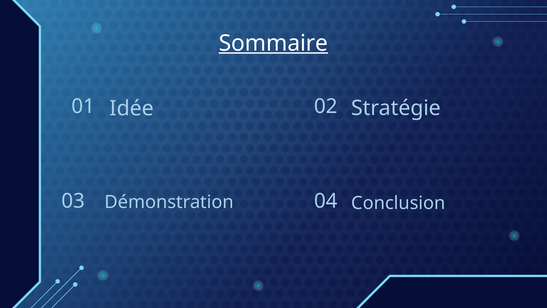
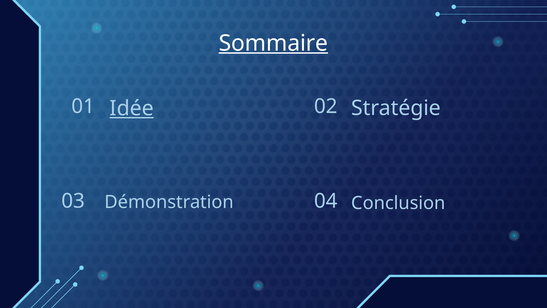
Idée underline: none -> present
